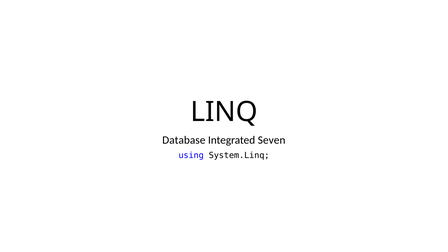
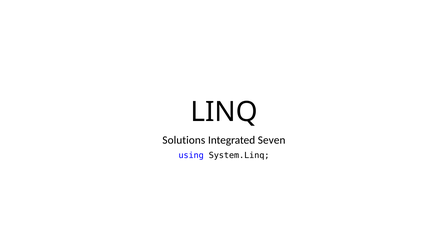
Database: Database -> Solutions
